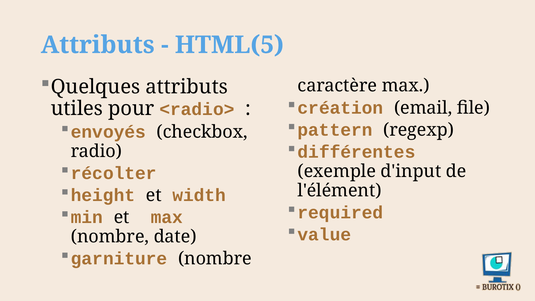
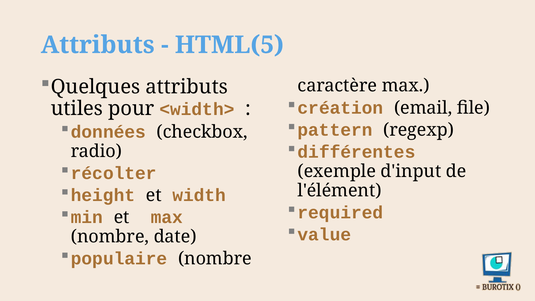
<radio>: <radio> -> <width>
envoyés: envoyés -> données
garniture: garniture -> populaire
